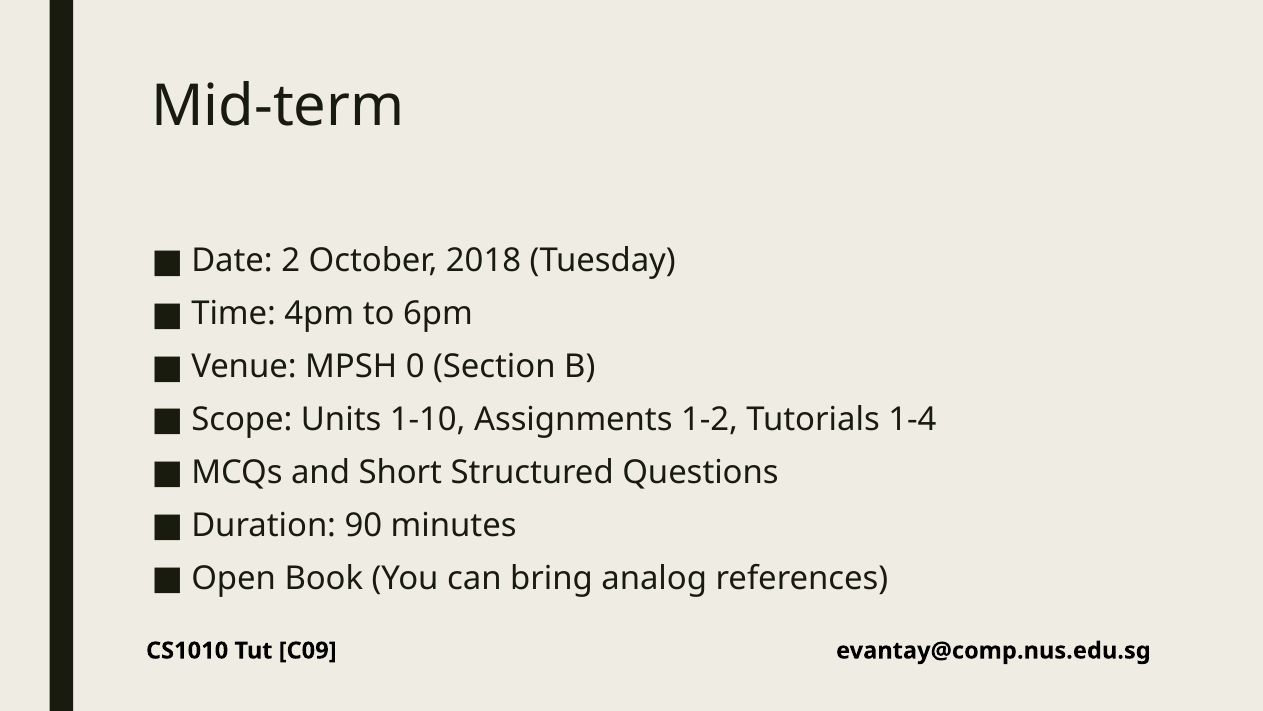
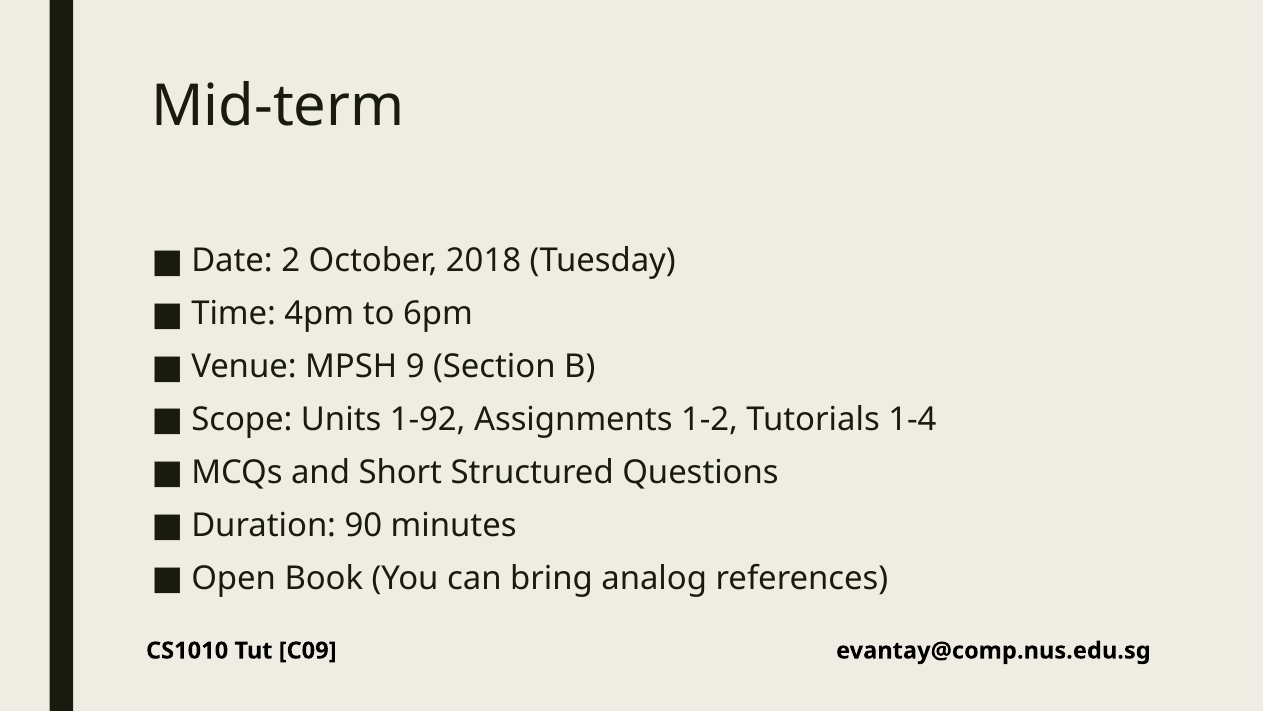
0: 0 -> 9
1-10: 1-10 -> 1-92
